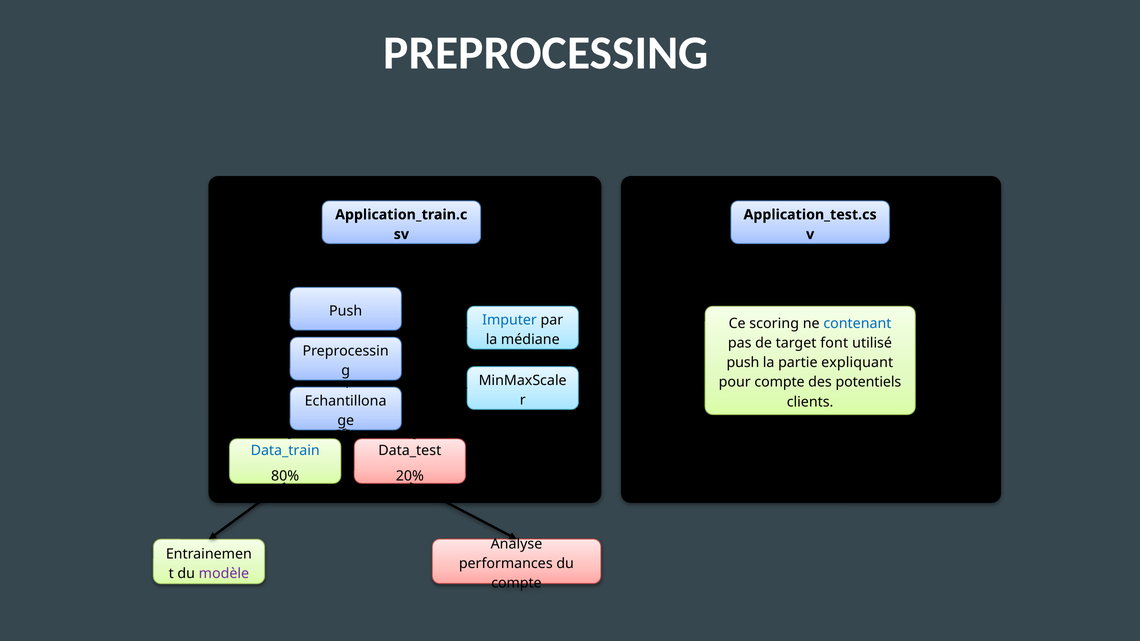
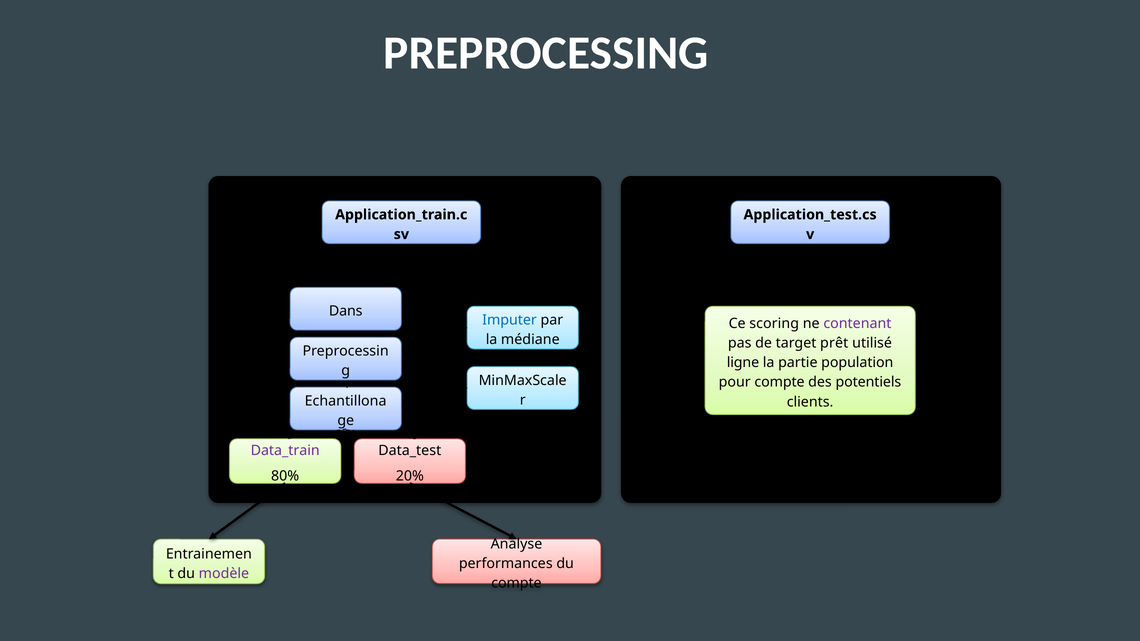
Push at (346, 311): Push -> Dans
contenant colour: blue -> purple
font: font -> prêt
push at (743, 363): push -> ligne
expliquant: expliquant -> population
Data_train colour: blue -> purple
